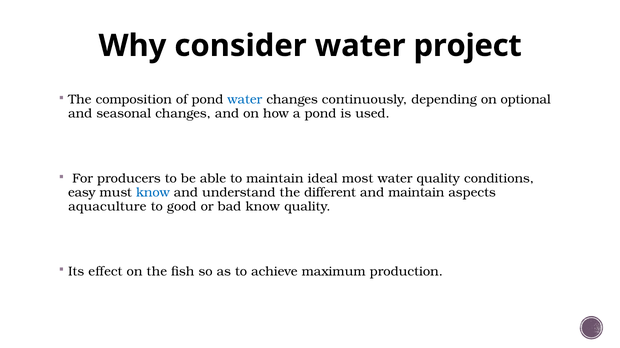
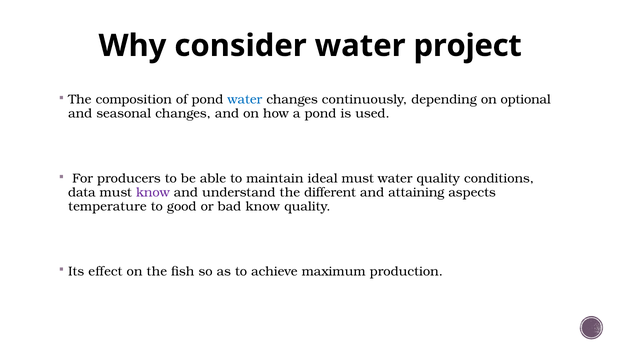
ideal most: most -> must
easy: easy -> data
know at (153, 193) colour: blue -> purple
and maintain: maintain -> attaining
aquaculture: aquaculture -> temperature
